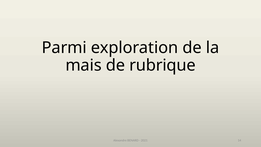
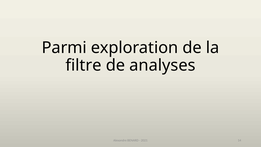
mais: mais -> filtre
rubrique: rubrique -> analyses
